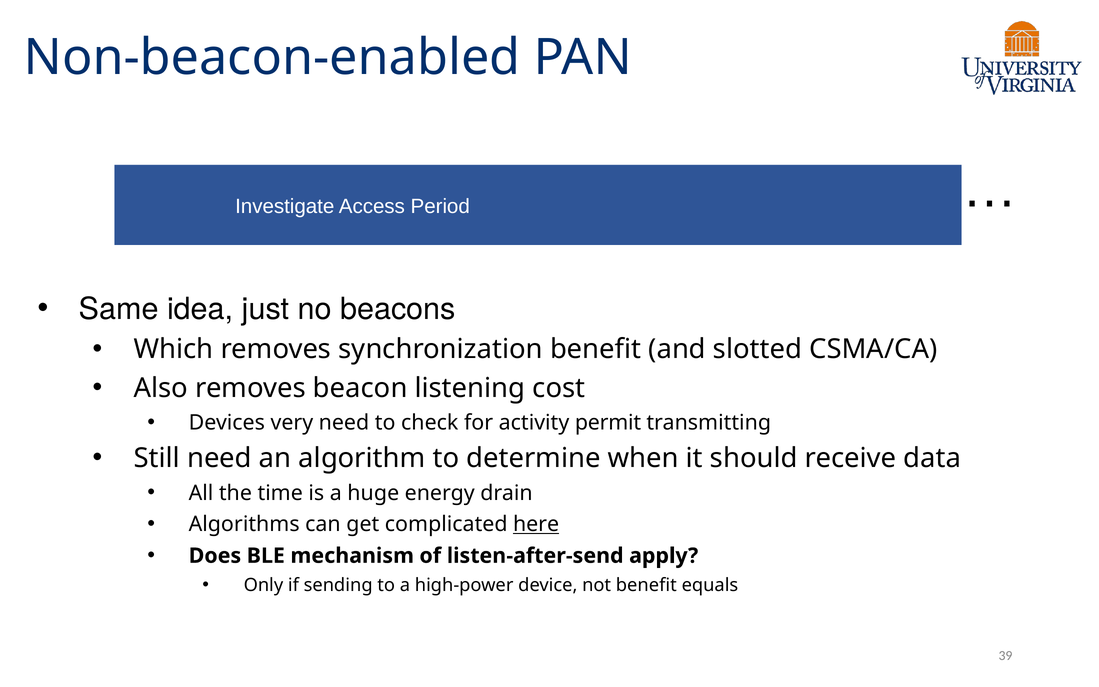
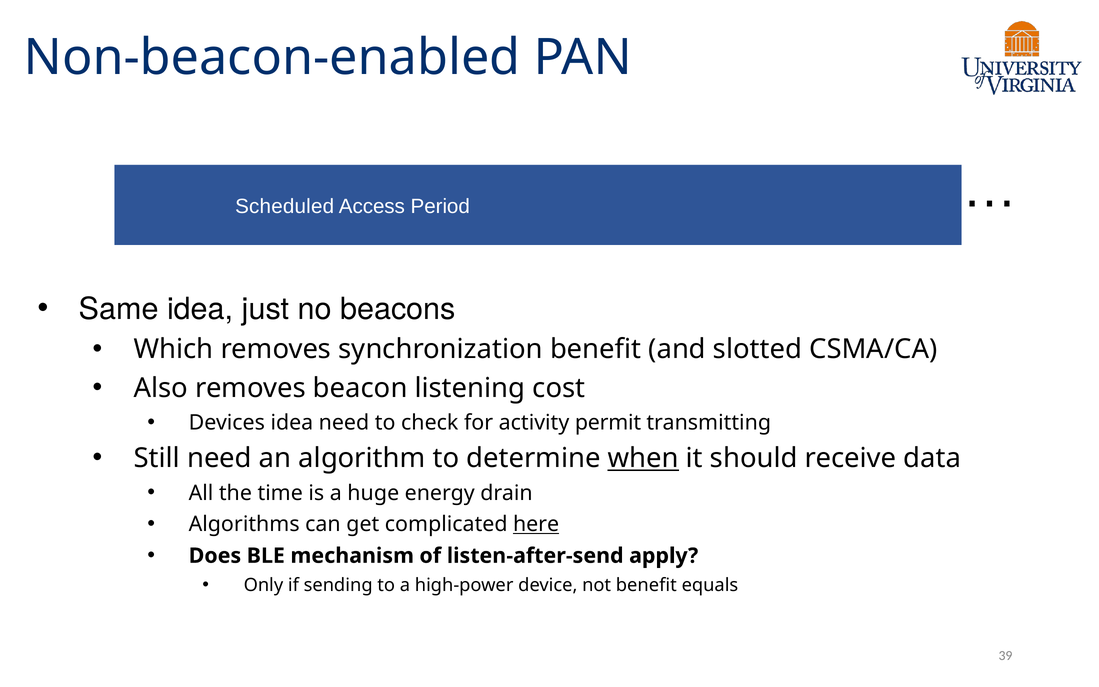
Investigate: Investigate -> Scheduled
Devices very: very -> idea
when underline: none -> present
